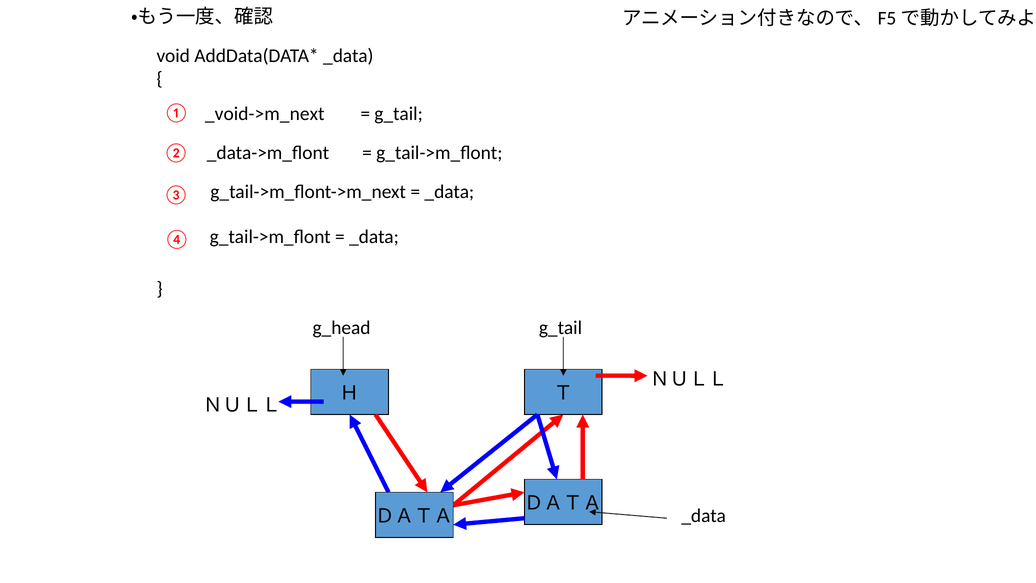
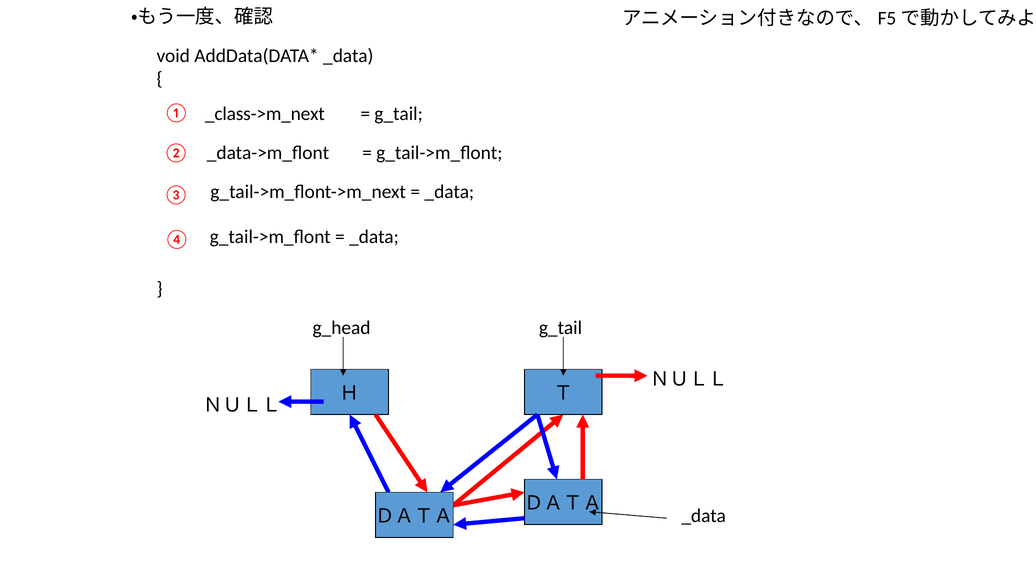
_void->m_next: _void->m_next -> _class->m_next
